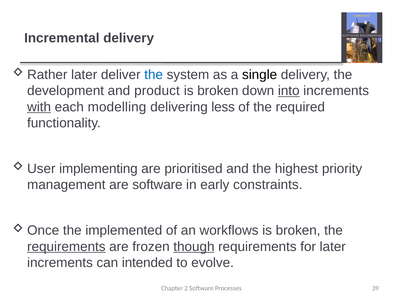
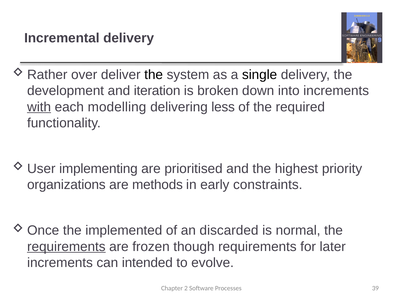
later at (84, 75): later -> over
the at (154, 75) colour: blue -> black
product: product -> iteration
into underline: present -> none
management: management -> organizations
are software: software -> methods
workflows: workflows -> discarded
broken at (298, 231): broken -> normal
though underline: present -> none
